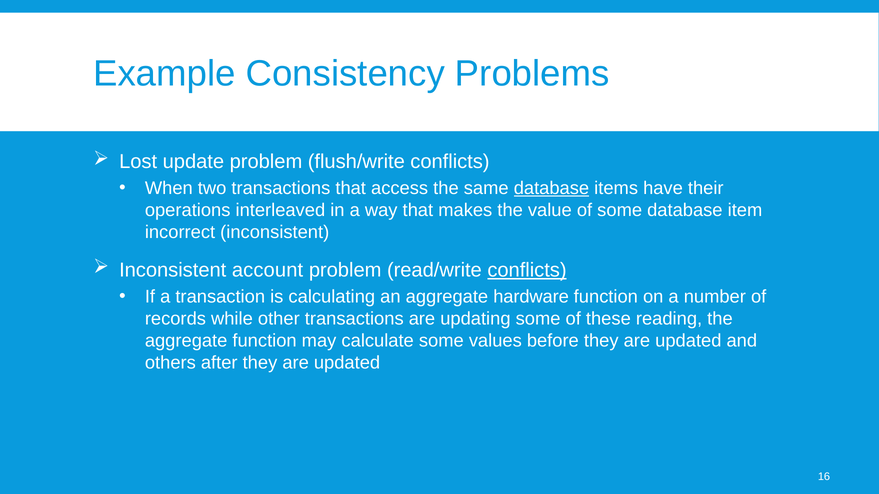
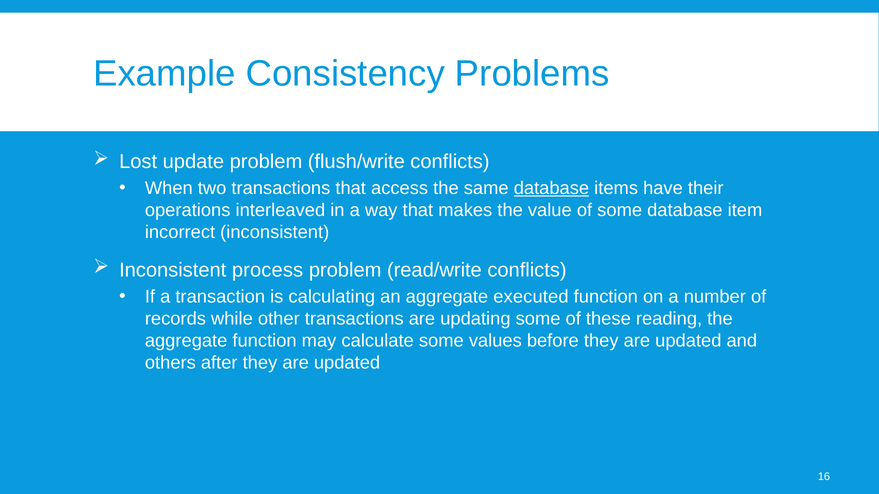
account: account -> process
conflicts at (527, 270) underline: present -> none
hardware: hardware -> executed
